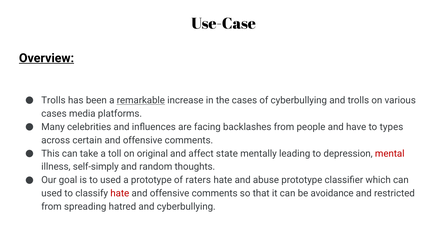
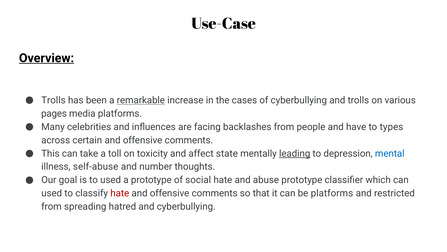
cases at (54, 113): cases -> pages
original: original -> toxicity
leading underline: none -> present
mental colour: red -> blue
self-simply: self-simply -> self-abuse
random: random -> number
raters: raters -> social
be avoidance: avoidance -> platforms
